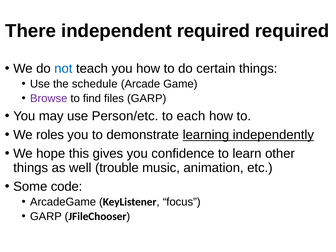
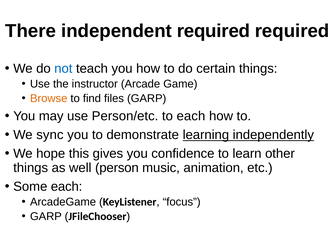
schedule: schedule -> instructor
Browse colour: purple -> orange
roles: roles -> sync
trouble: trouble -> person
Some code: code -> each
